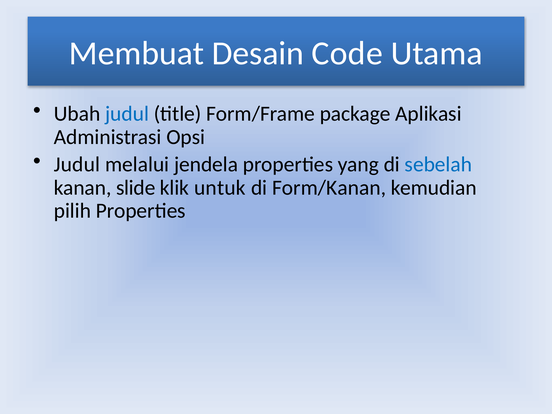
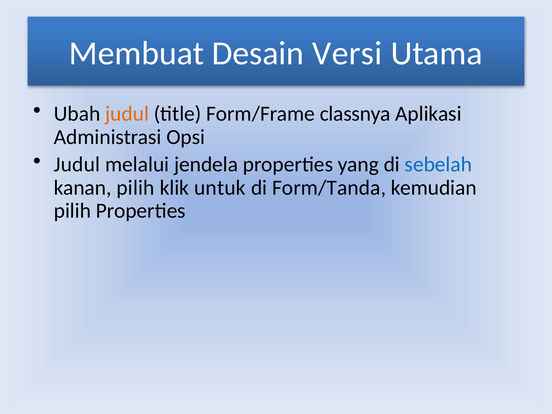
Code: Code -> Versi
judul at (127, 114) colour: blue -> orange
package: package -> classnya
kanan slide: slide -> pilih
Form/Kanan: Form/Kanan -> Form/Tanda
